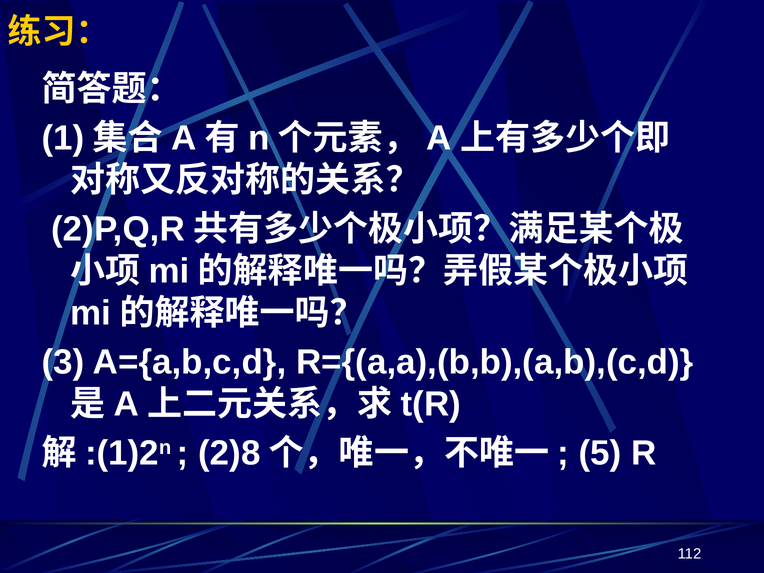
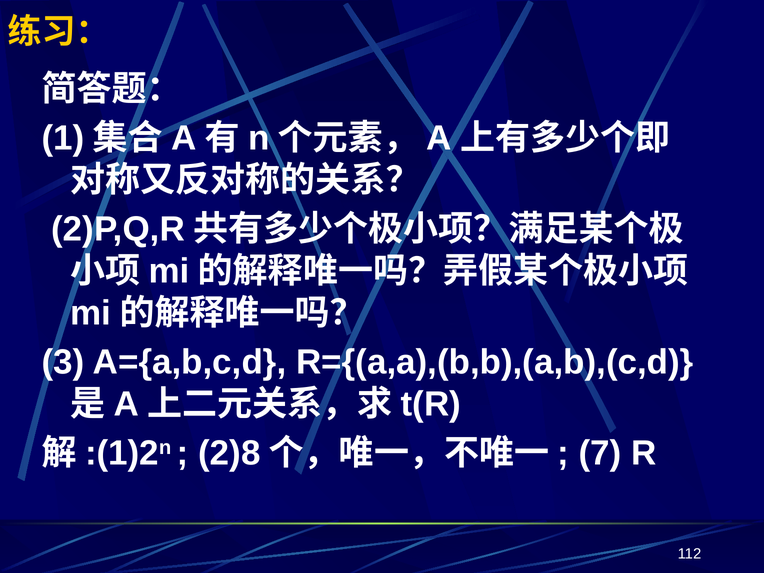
5: 5 -> 7
